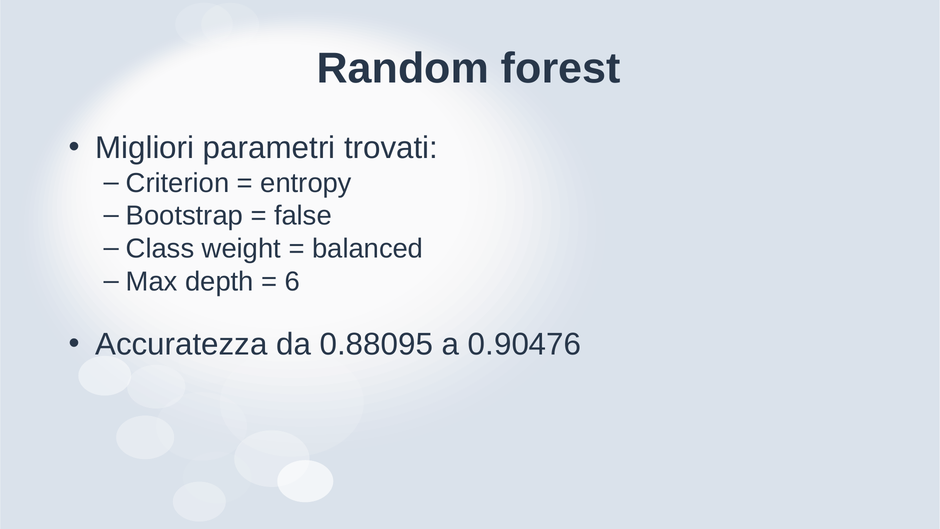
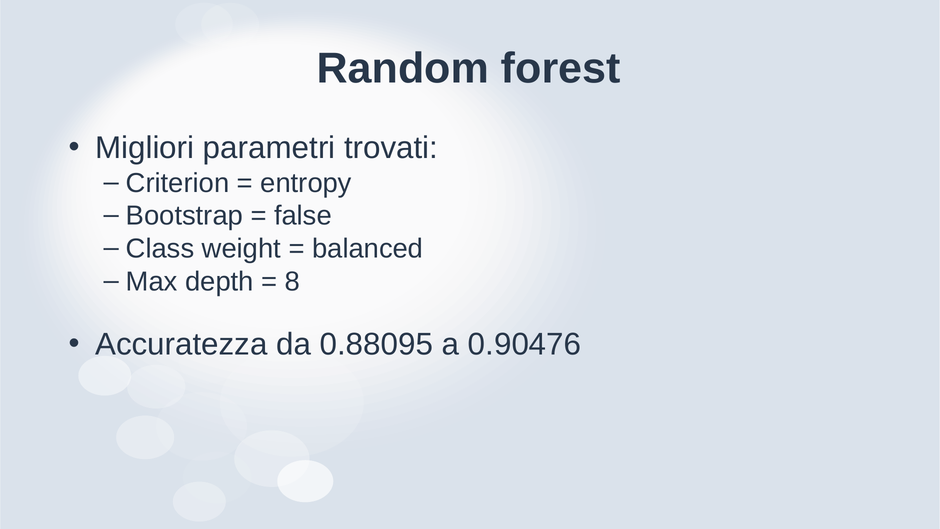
6: 6 -> 8
